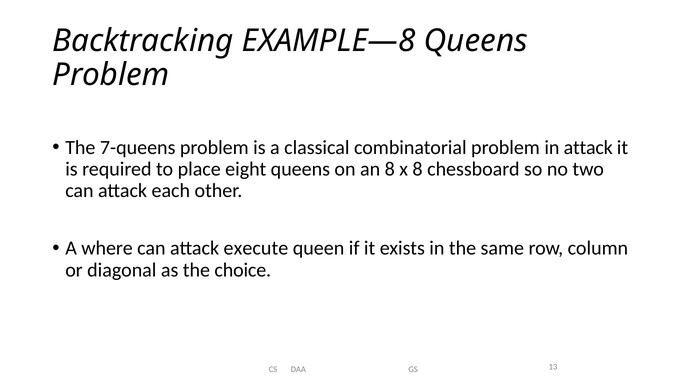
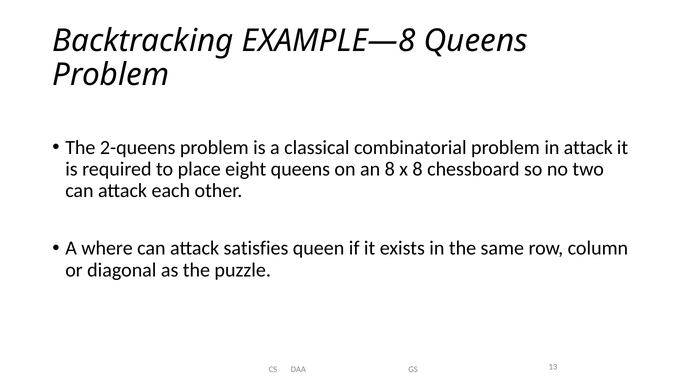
7-queens: 7-queens -> 2-queens
execute: execute -> satisfies
choice: choice -> puzzle
